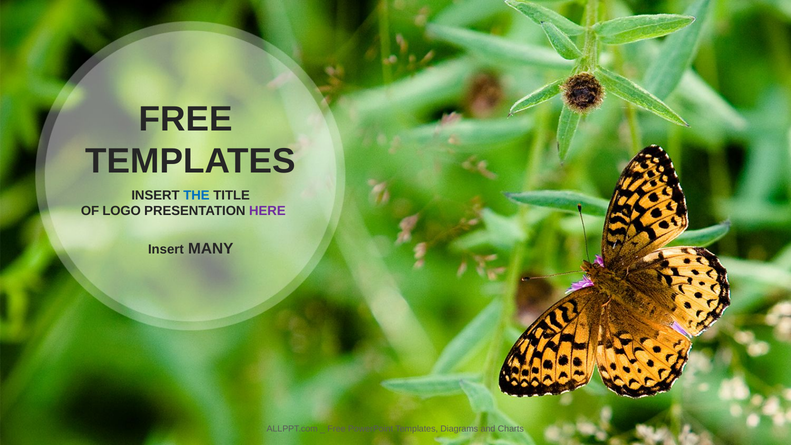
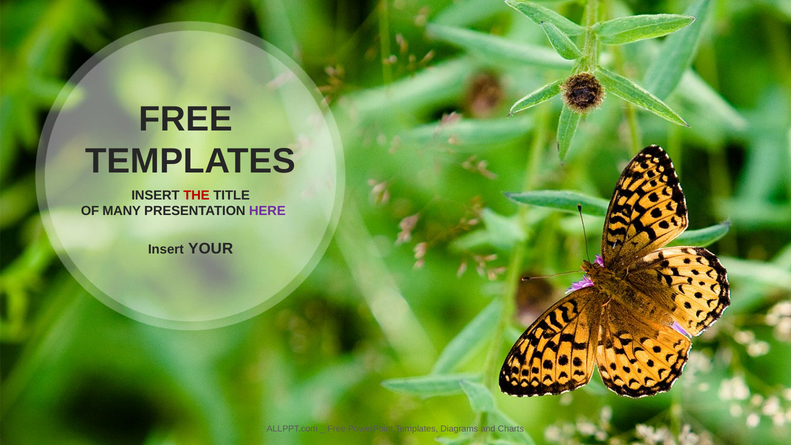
THE colour: blue -> red
LOGO: LOGO -> MANY
MANY: MANY -> YOUR
